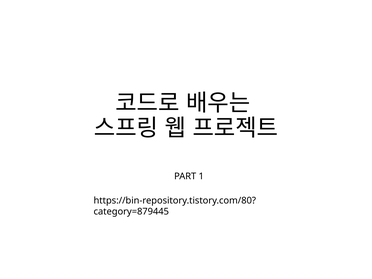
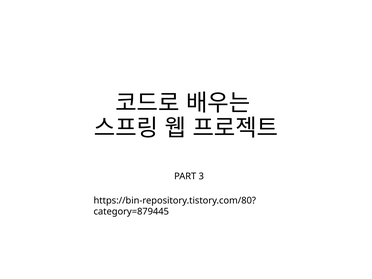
1: 1 -> 3
